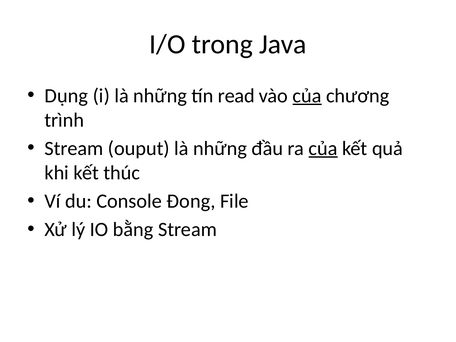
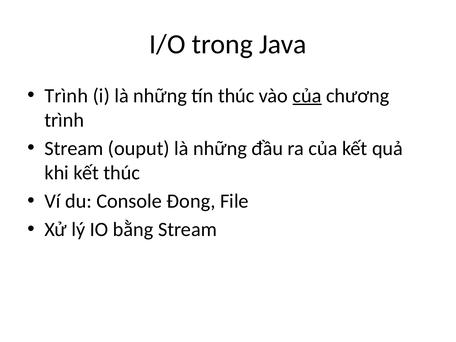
Dụng at (66, 96): Dụng -> Trình
tín read: read -> thúc
của at (323, 148) underline: present -> none
